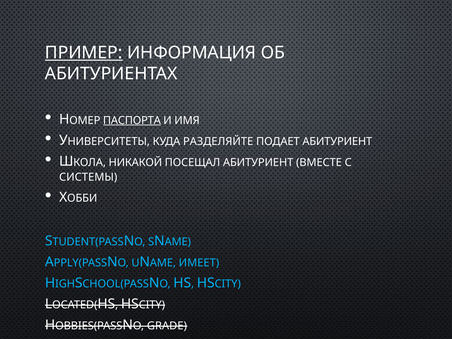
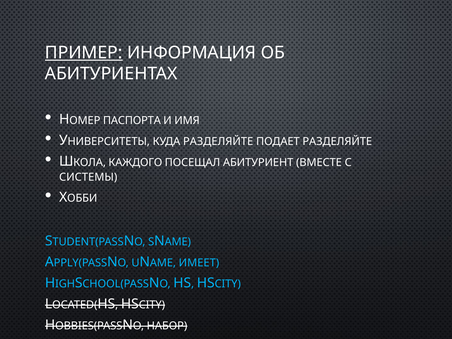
ПАСПОРТА underline: present -> none
ПОДАЕТ АБИТУРИЕНТ: АБИТУРИЕНТ -> РАЗДЕЛЯЙТЕ
НИКАКОЙ: НИКАКОЙ -> КАЖДОГО
GRADE: GRADE -> НАБОР
